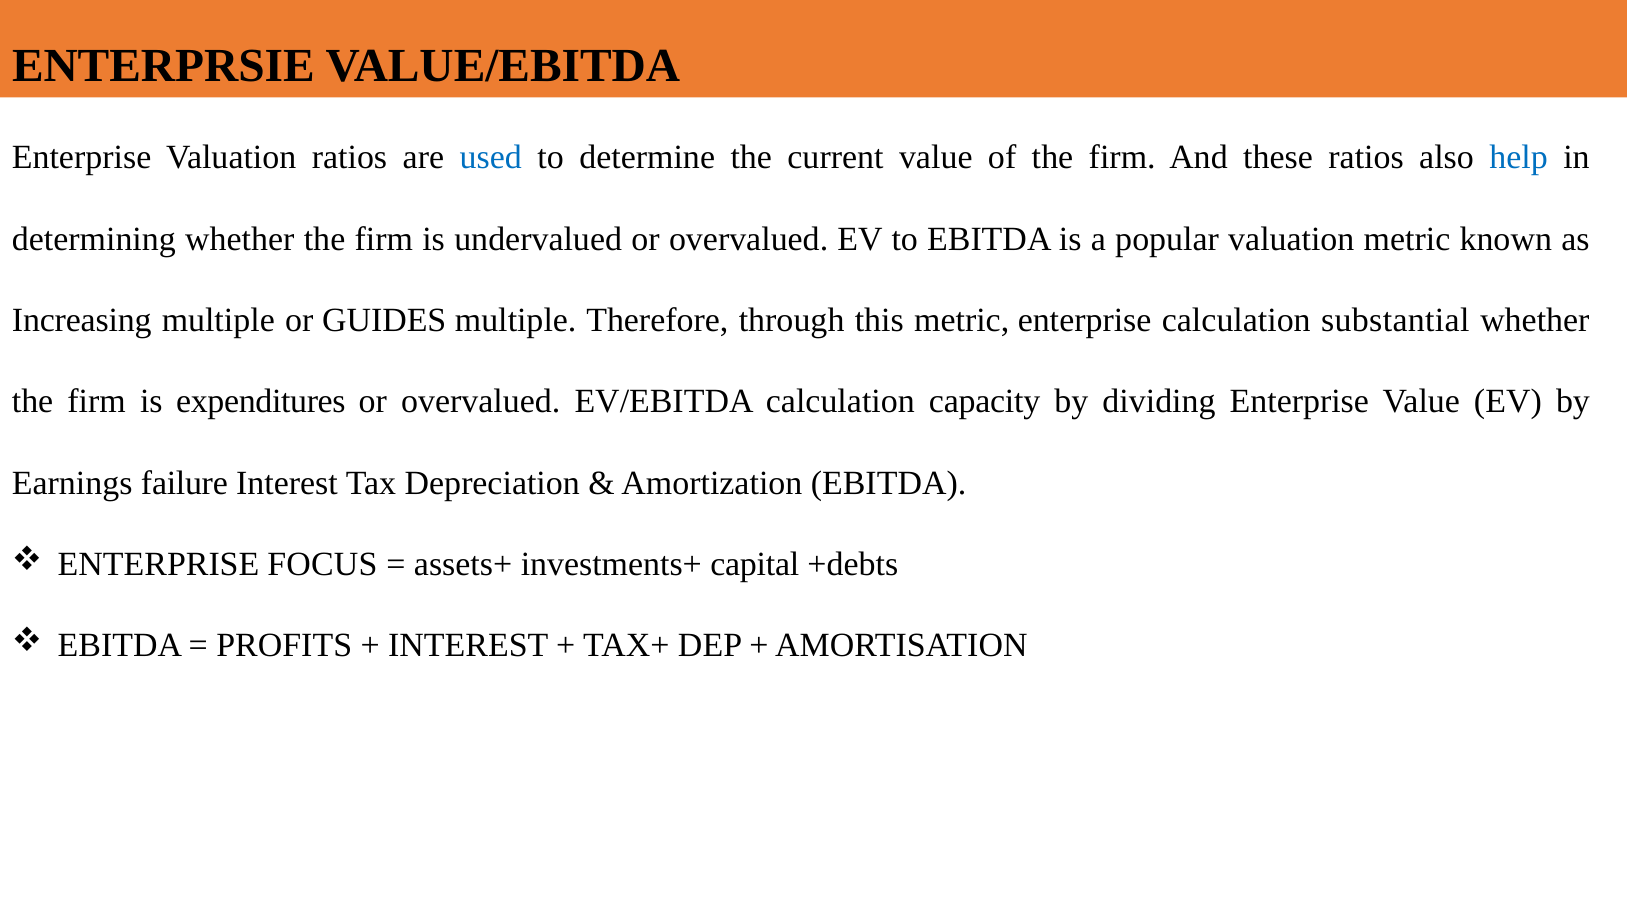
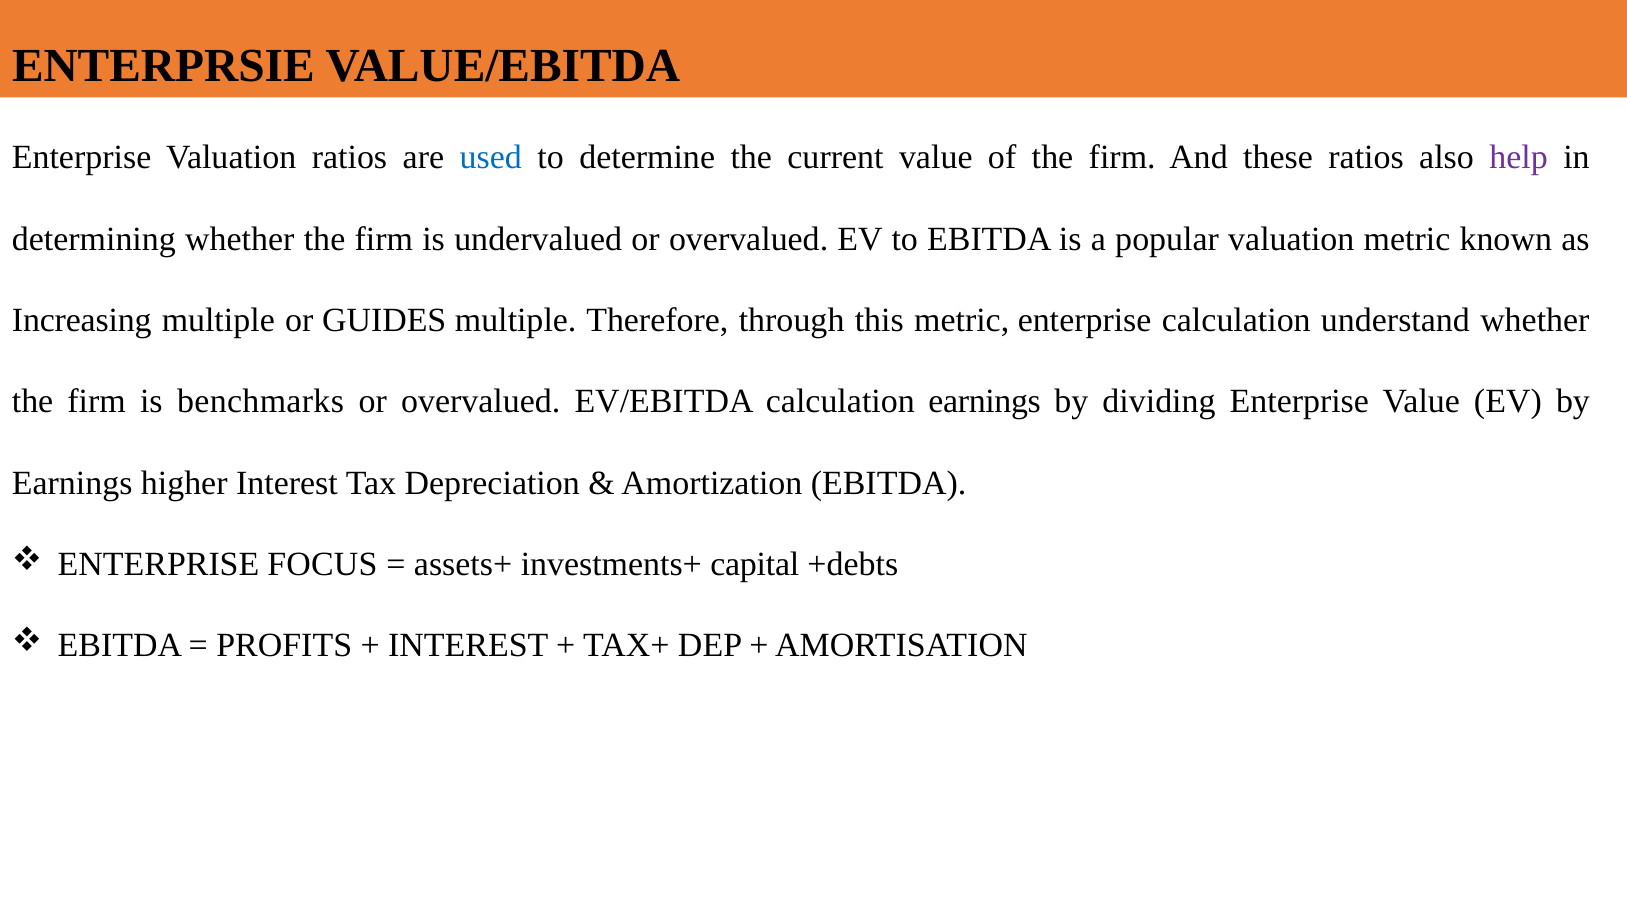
help colour: blue -> purple
substantial: substantial -> understand
expenditures: expenditures -> benchmarks
calculation capacity: capacity -> earnings
failure: failure -> higher
